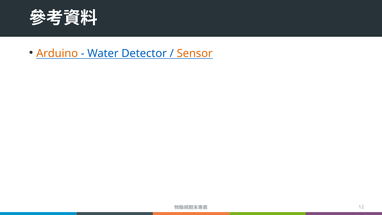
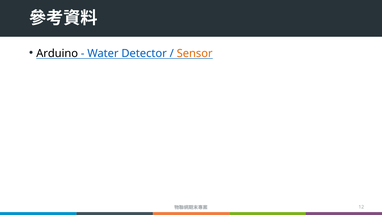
Arduino colour: orange -> black
